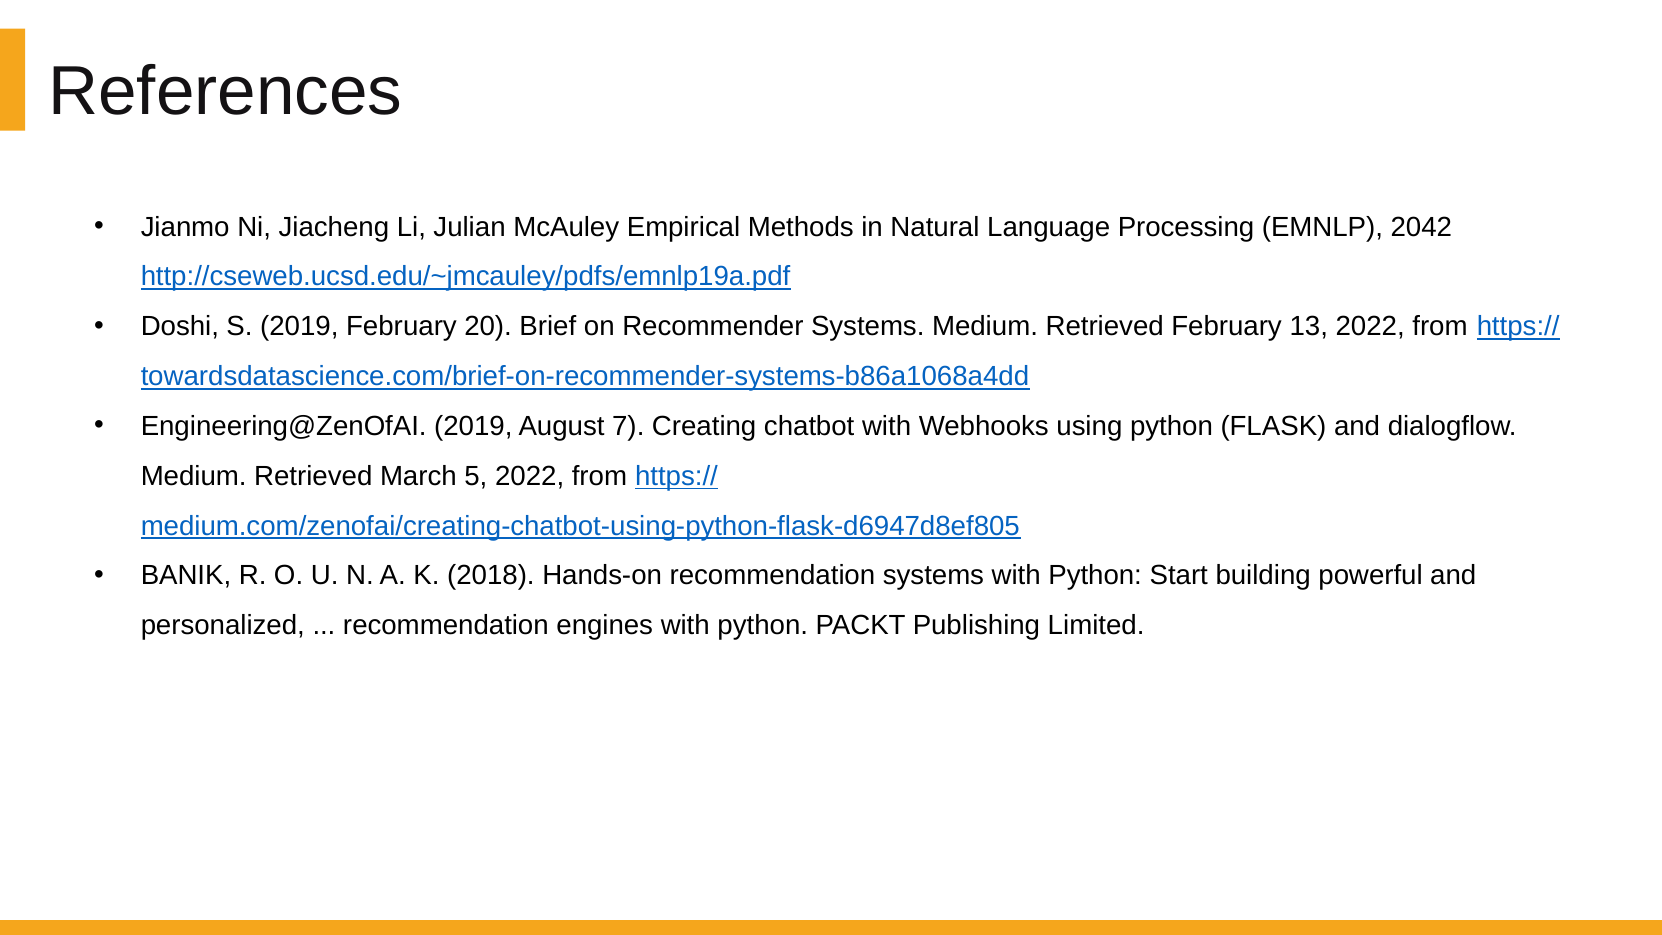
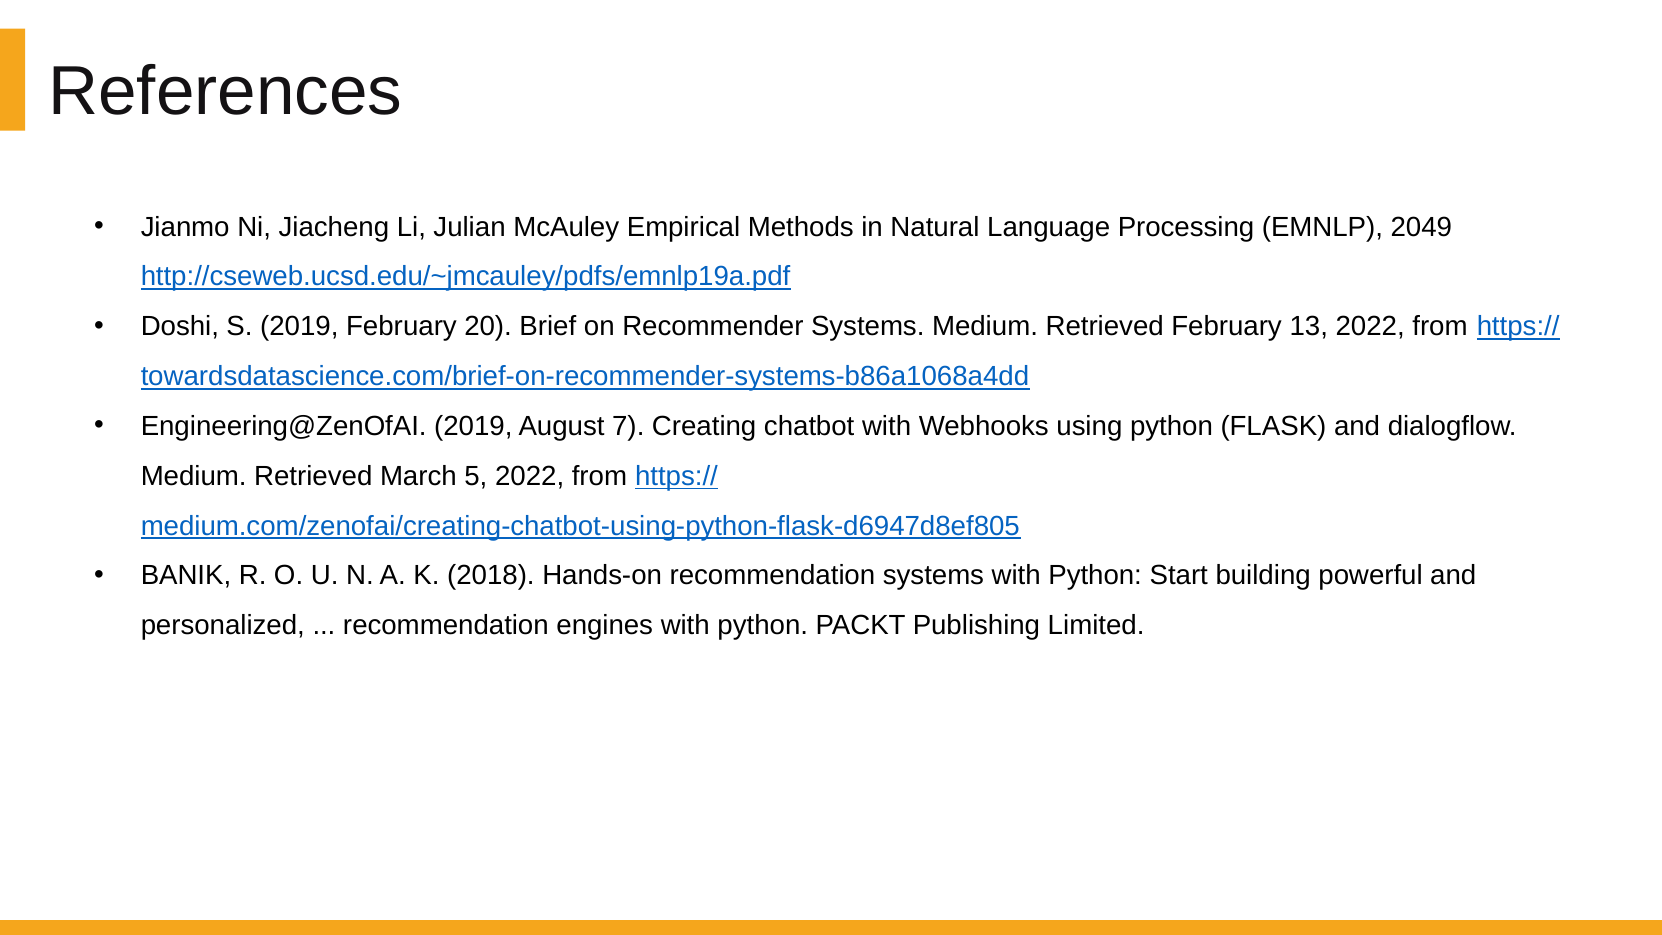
2042: 2042 -> 2049
